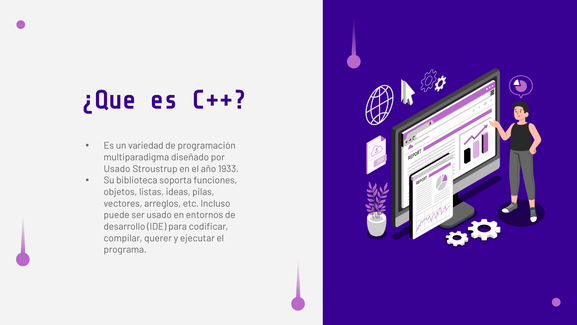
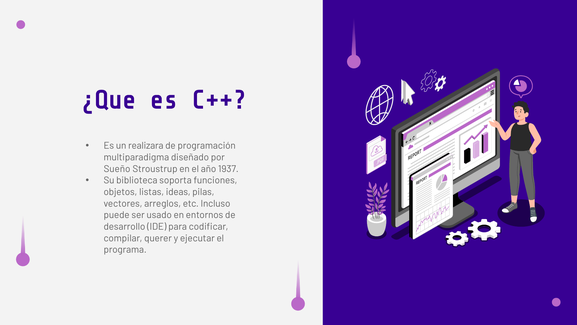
variedad: variedad -> realizara
Usado at (117, 169): Usado -> Sueño
1933: 1933 -> 1937
